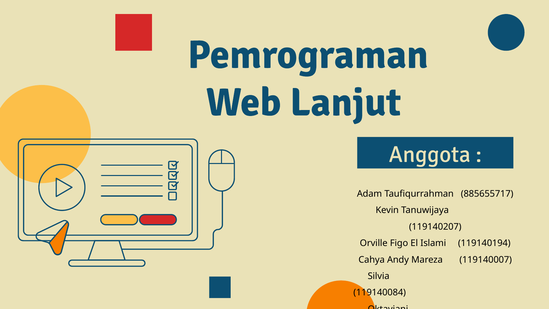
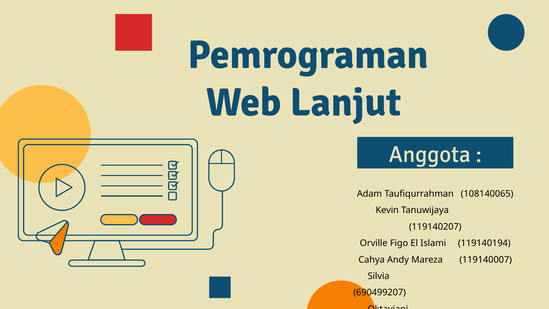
885655717: 885655717 -> 108140065
119140084: 119140084 -> 690499207
